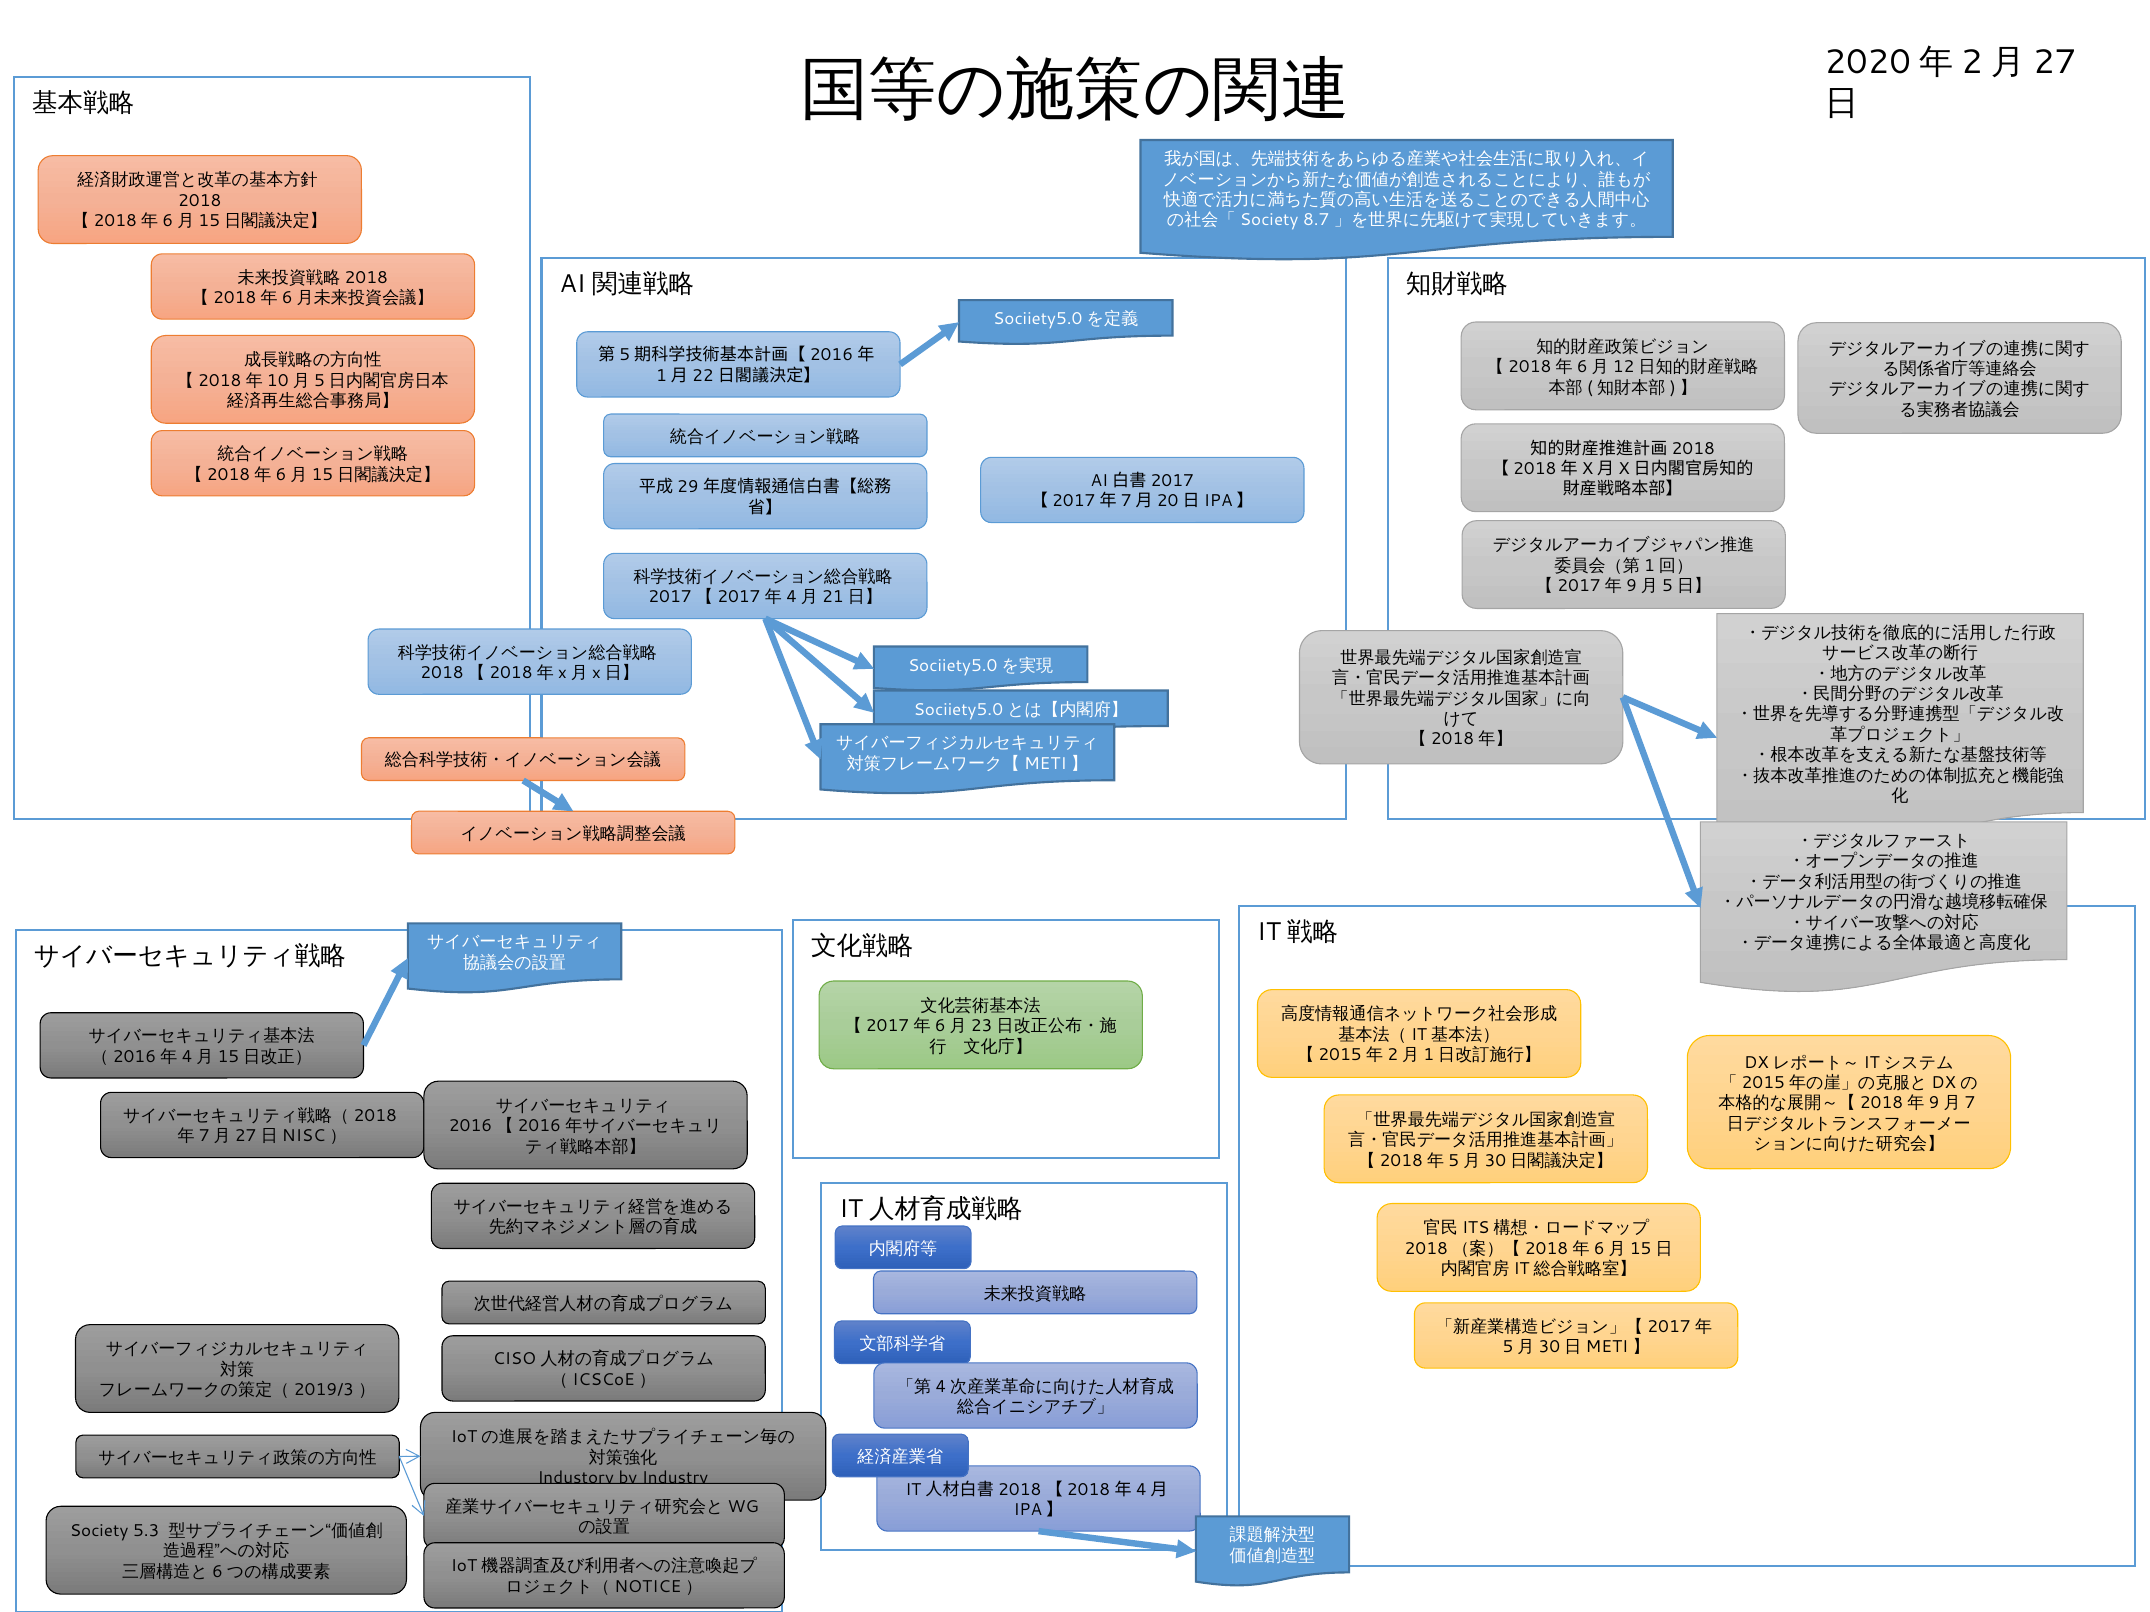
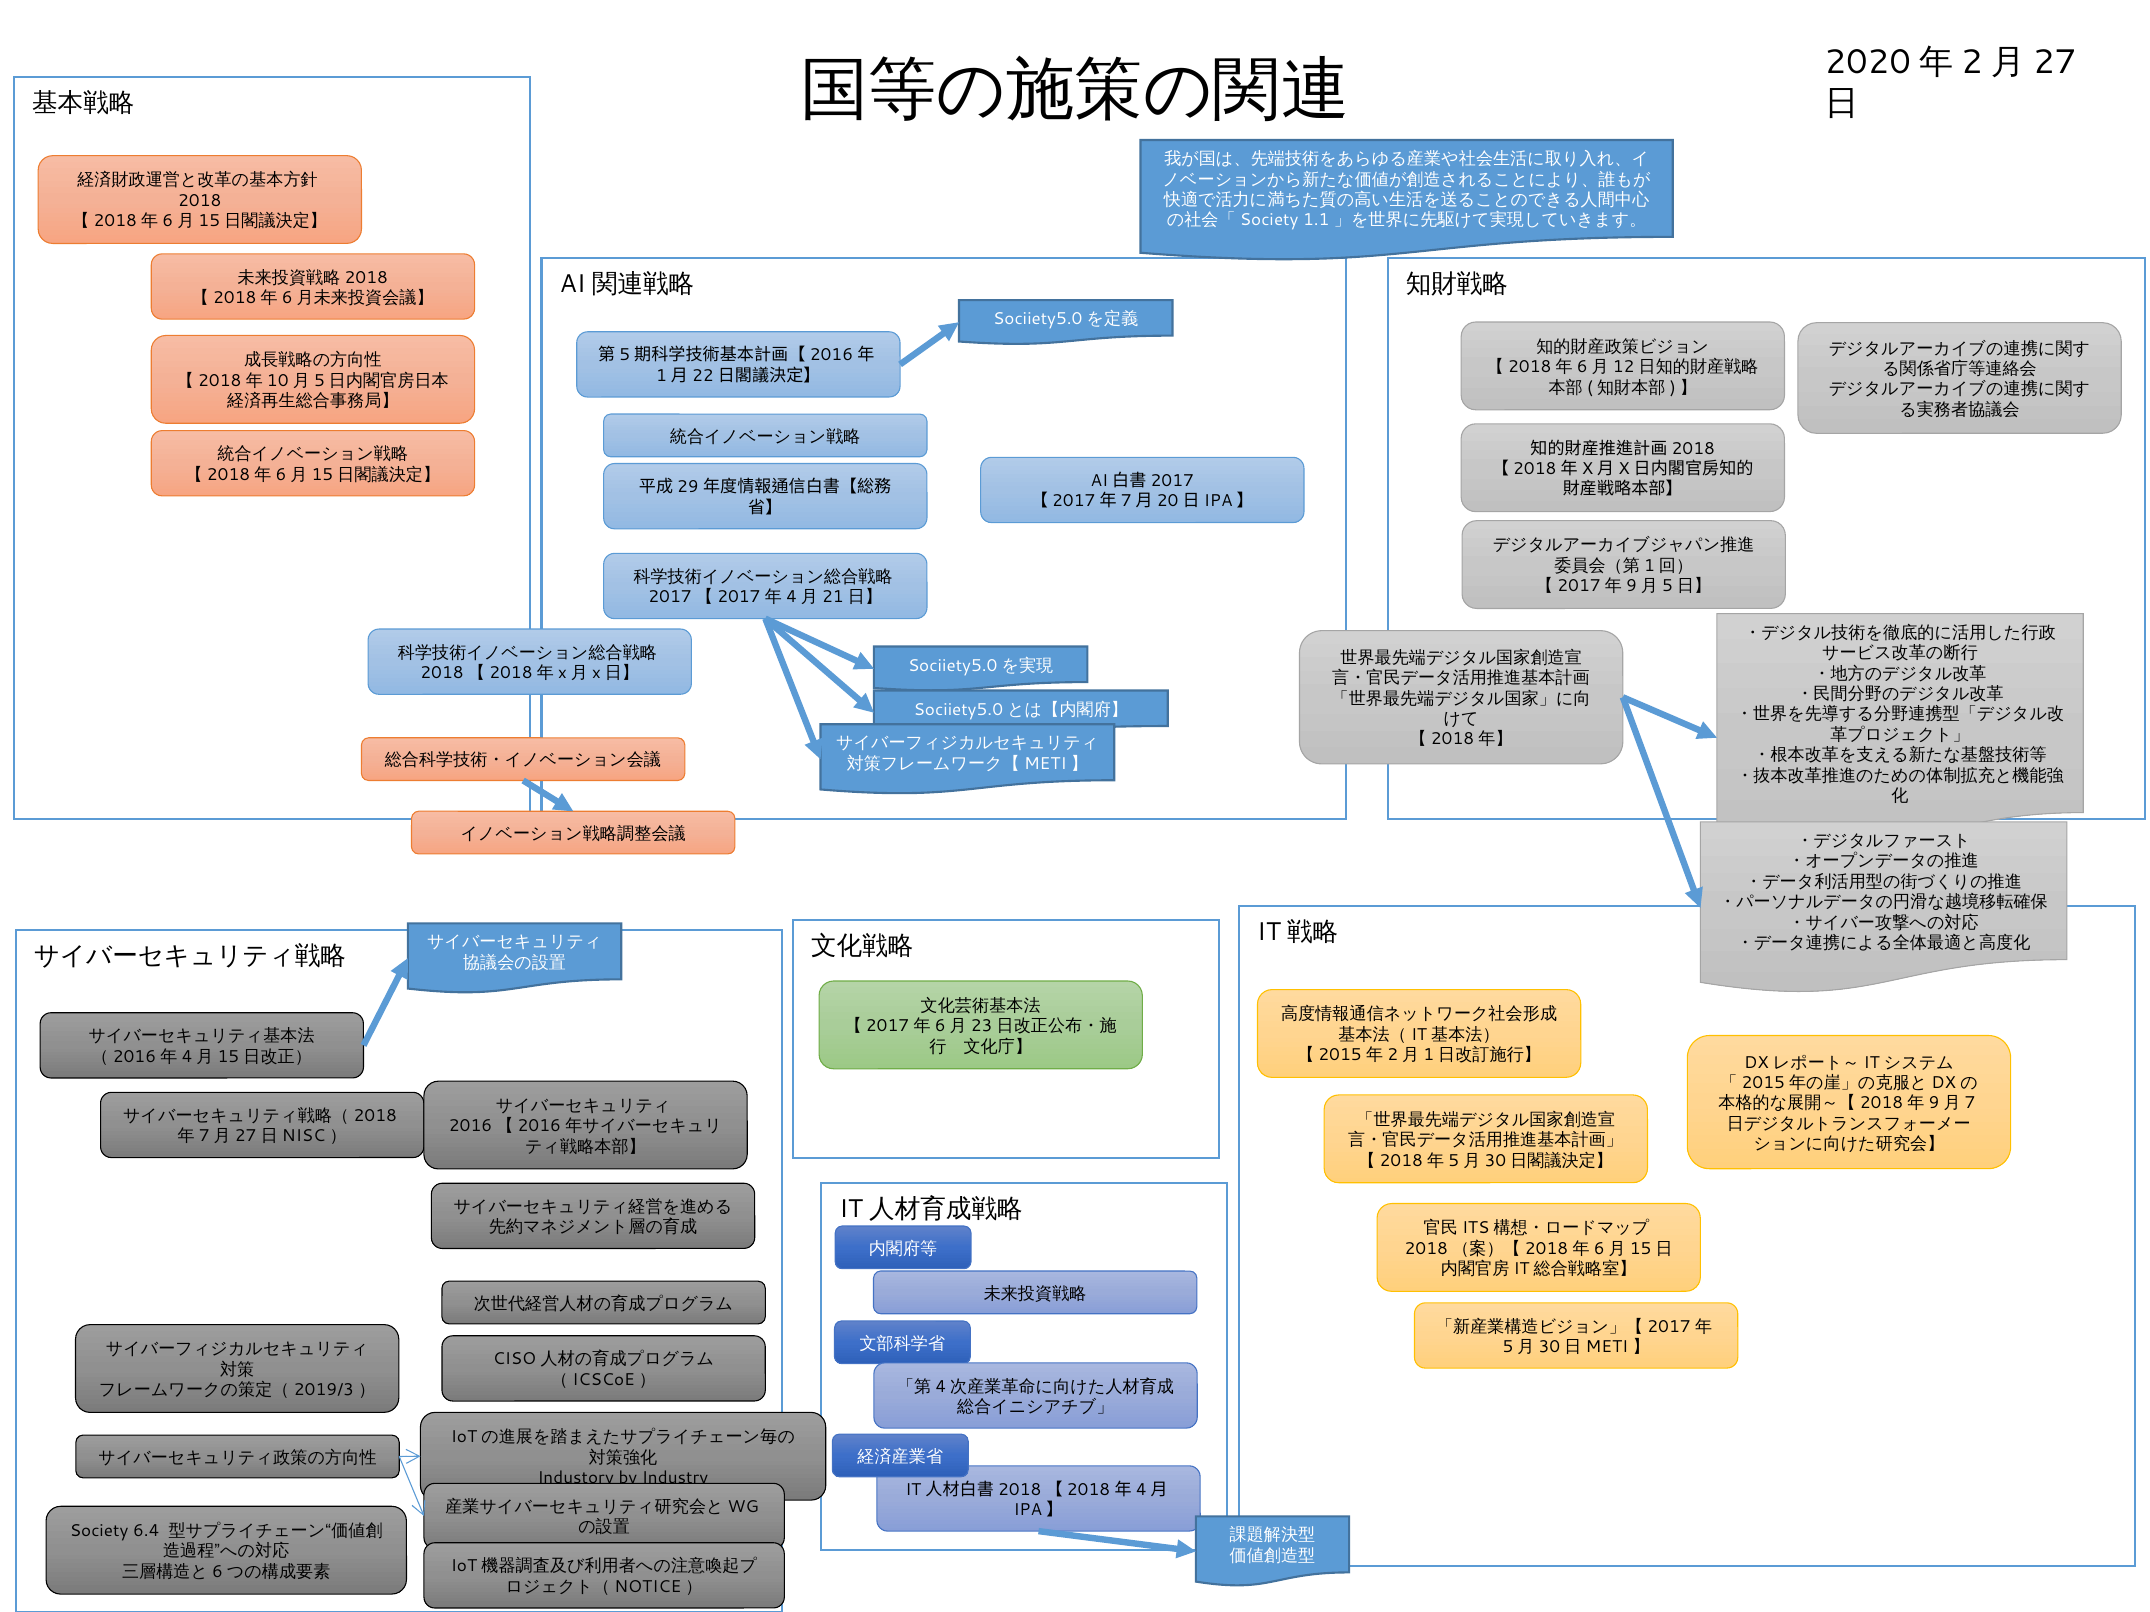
8.7: 8.7 -> 1.1
5.3: 5.3 -> 6.4
